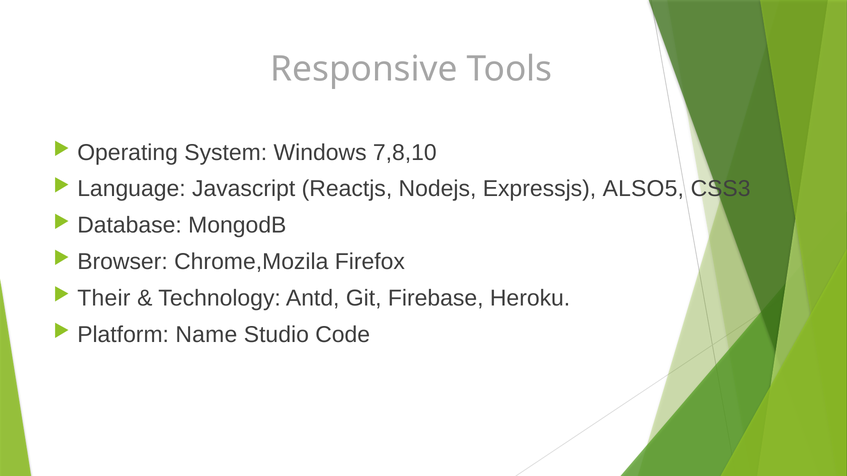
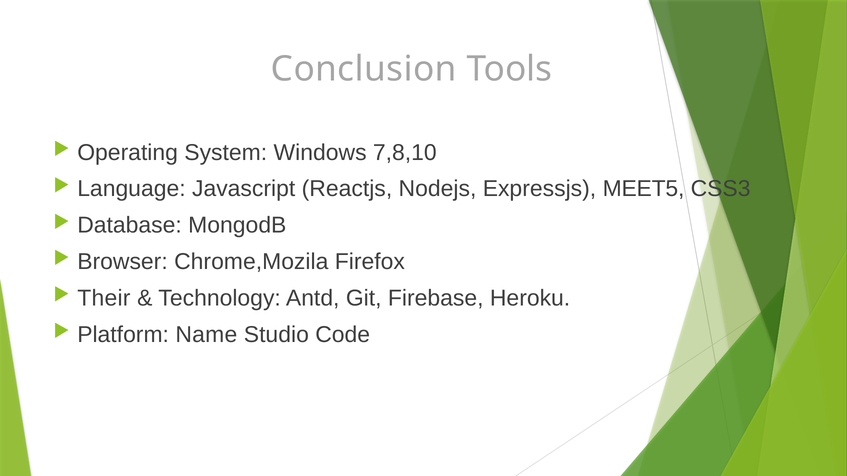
Responsive: Responsive -> Conclusion
ALSO5: ALSO5 -> MEET5
